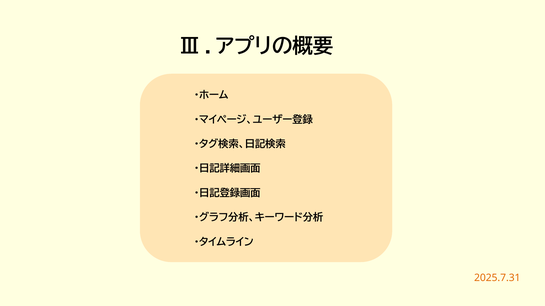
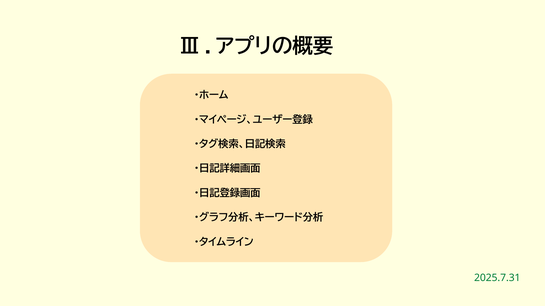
2025.7.31 colour: orange -> green
